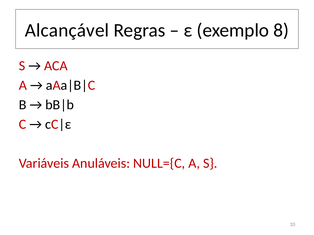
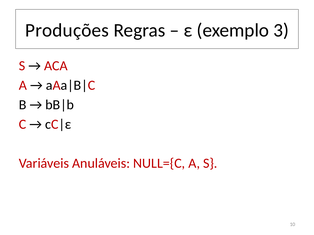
Alcançável: Alcançável -> Produções
8: 8 -> 3
